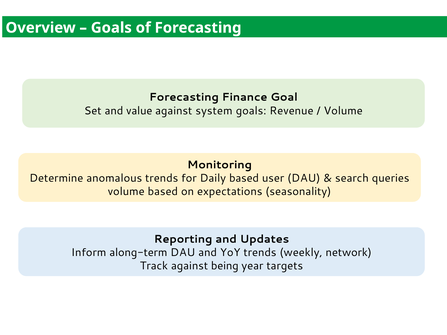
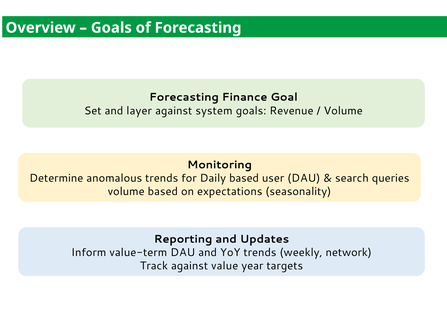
value: value -> layer
along-term: along-term -> value-term
being: being -> value
